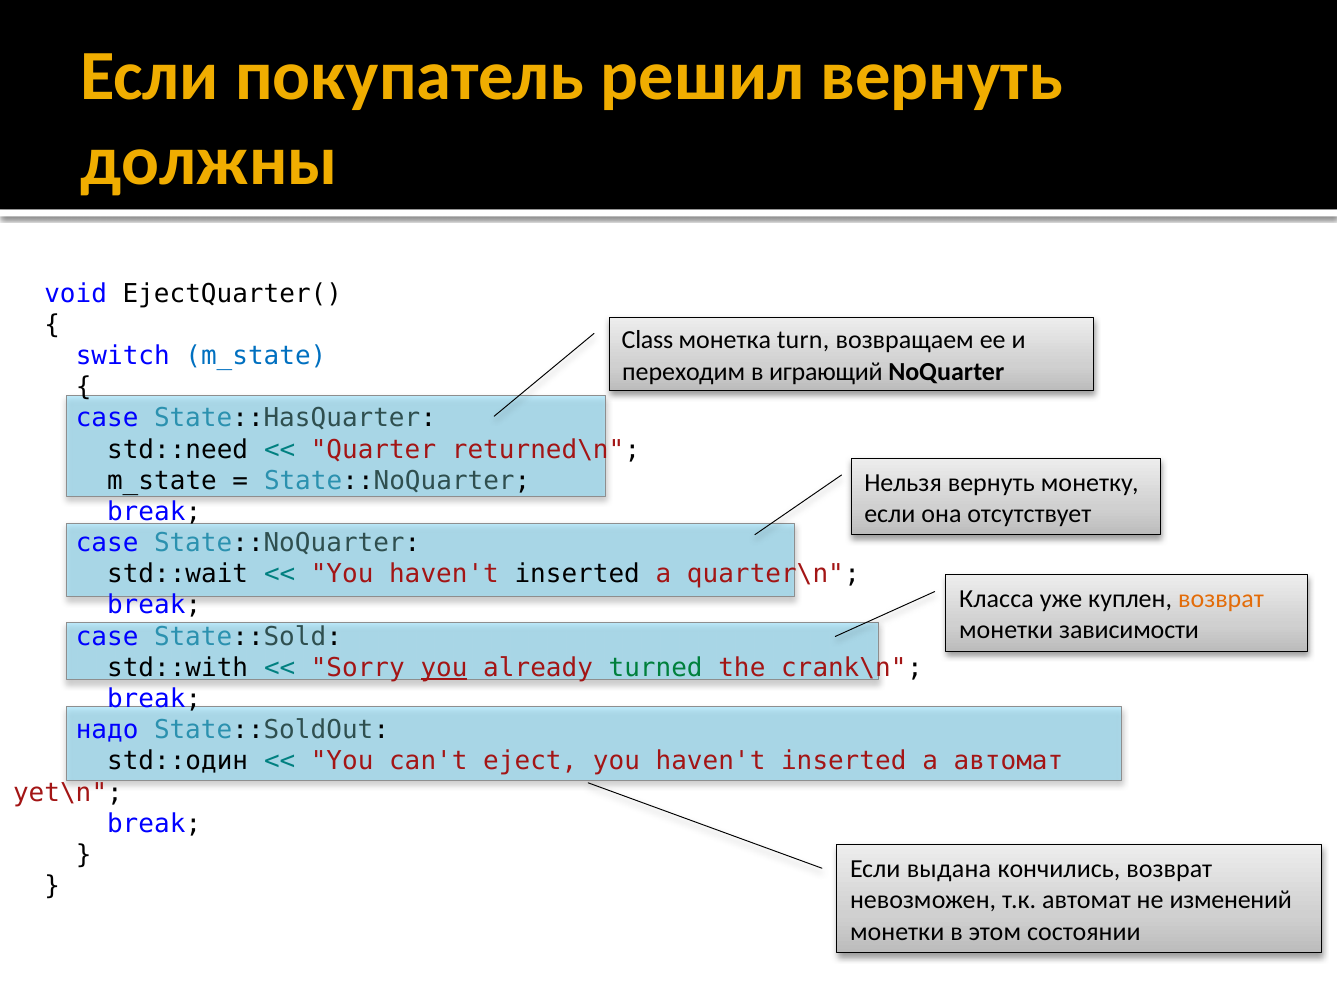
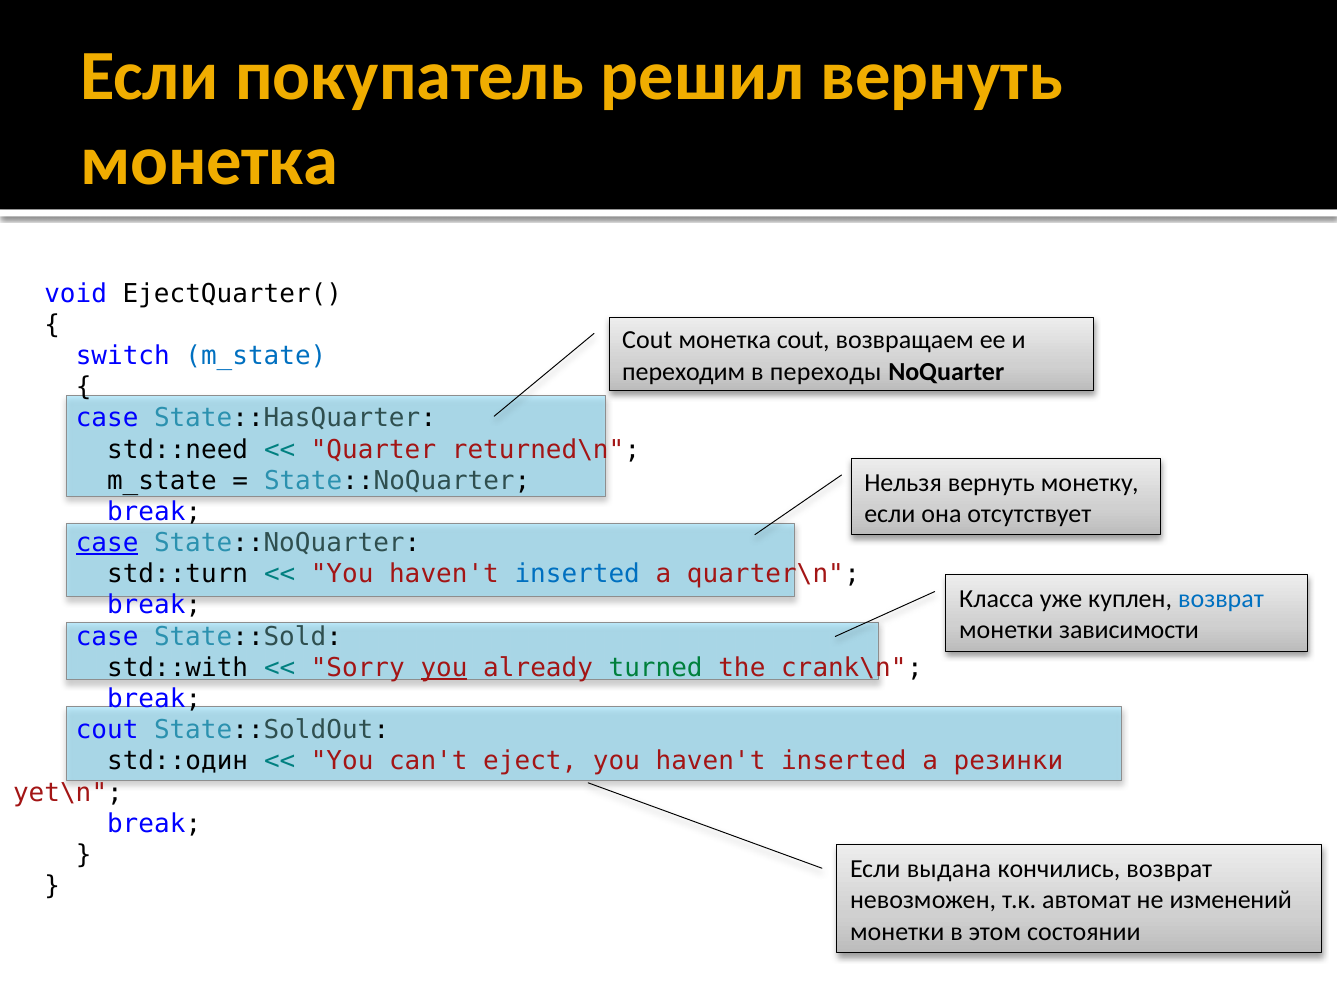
должны at (209, 161): должны -> монетка
Class at (647, 341): Class -> Cout
монетка turn: turn -> cout
играющий: играющий -> переходы
case at (107, 543) underline: none -> present
std::wait: std::wait -> std::turn
inserted at (577, 575) colour: black -> blue
возврат at (1221, 600) colour: orange -> blue
надо at (107, 731): надо -> cout
a автомат: автомат -> резинки
